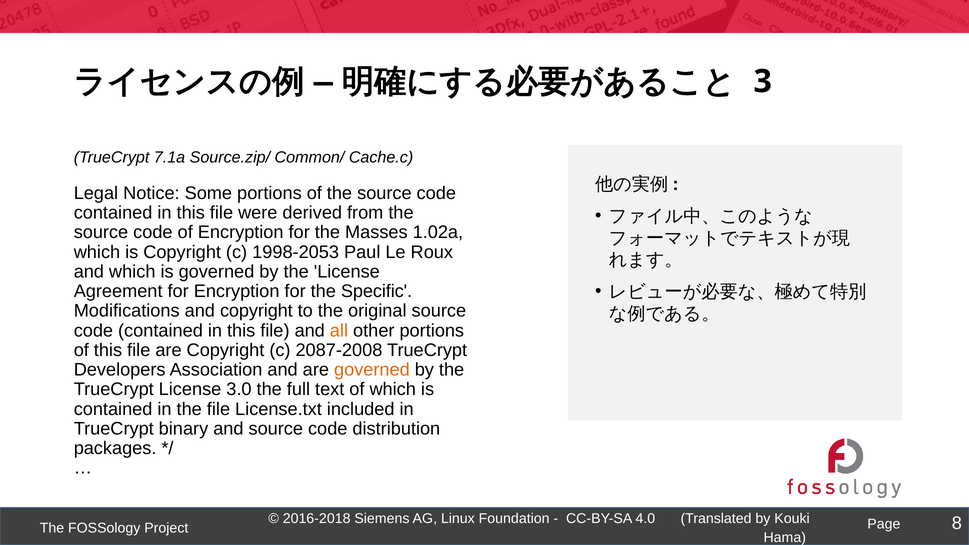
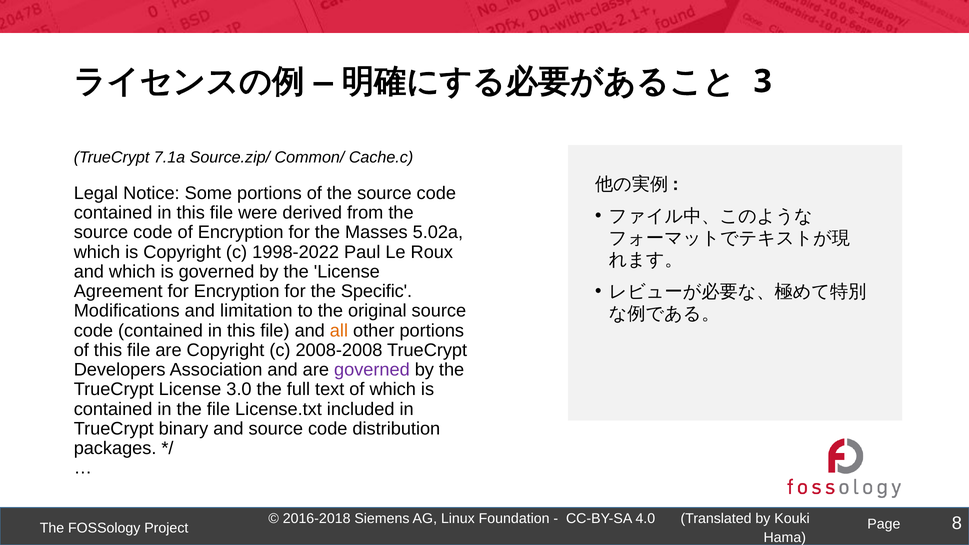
1.02a: 1.02a -> 5.02a
1998-2053: 1998-2053 -> 1998-2022
and copyright: copyright -> limitation
2087-2008: 2087-2008 -> 2008-2008
governed at (372, 370) colour: orange -> purple
